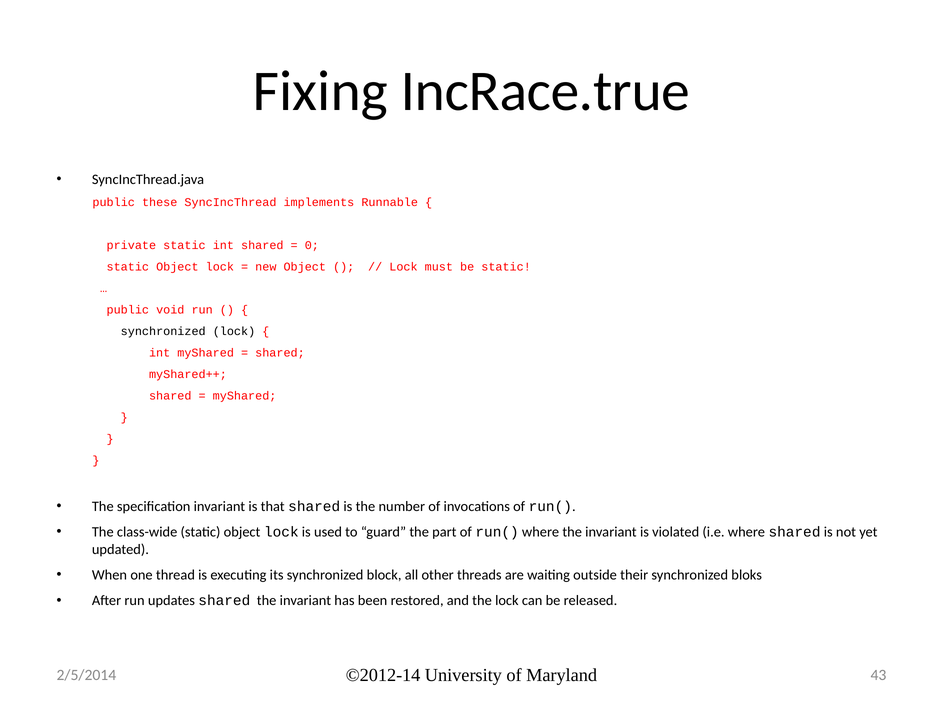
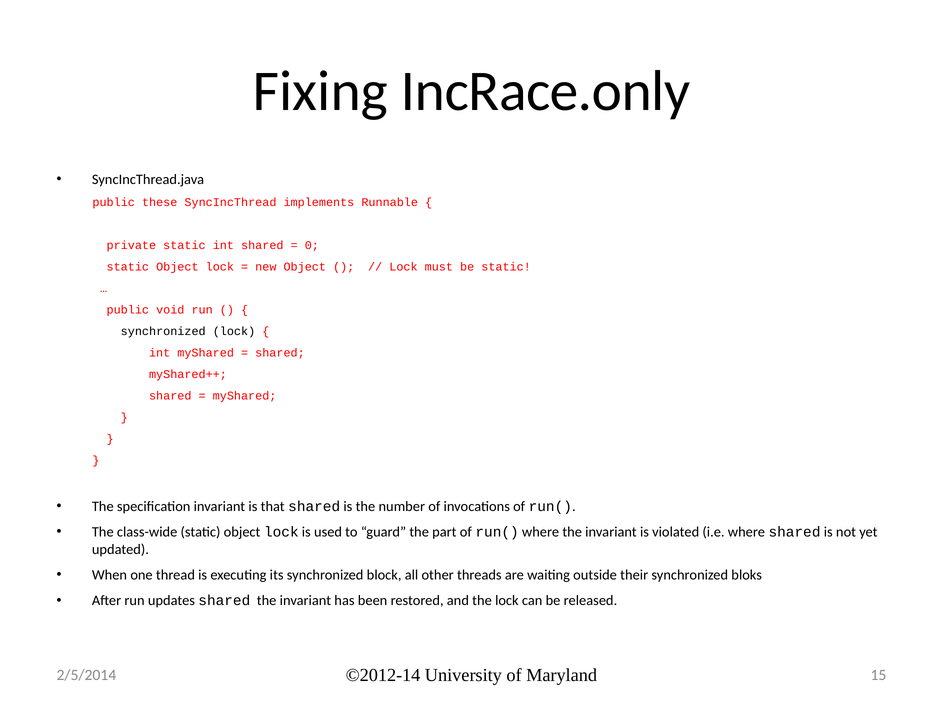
IncRace.true: IncRace.true -> IncRace.only
43: 43 -> 15
